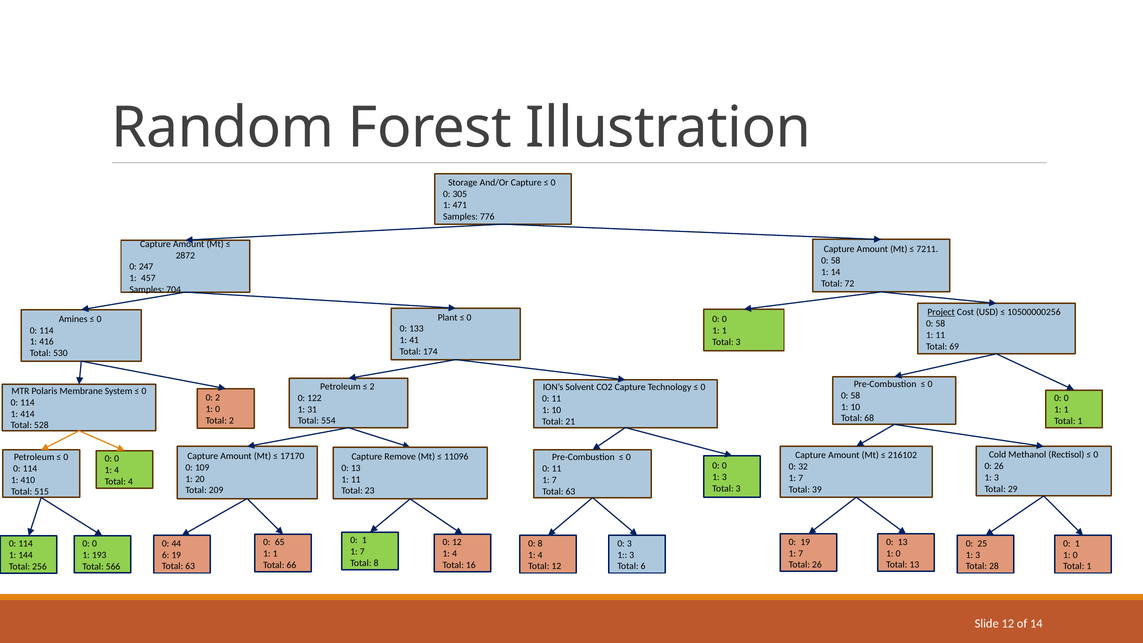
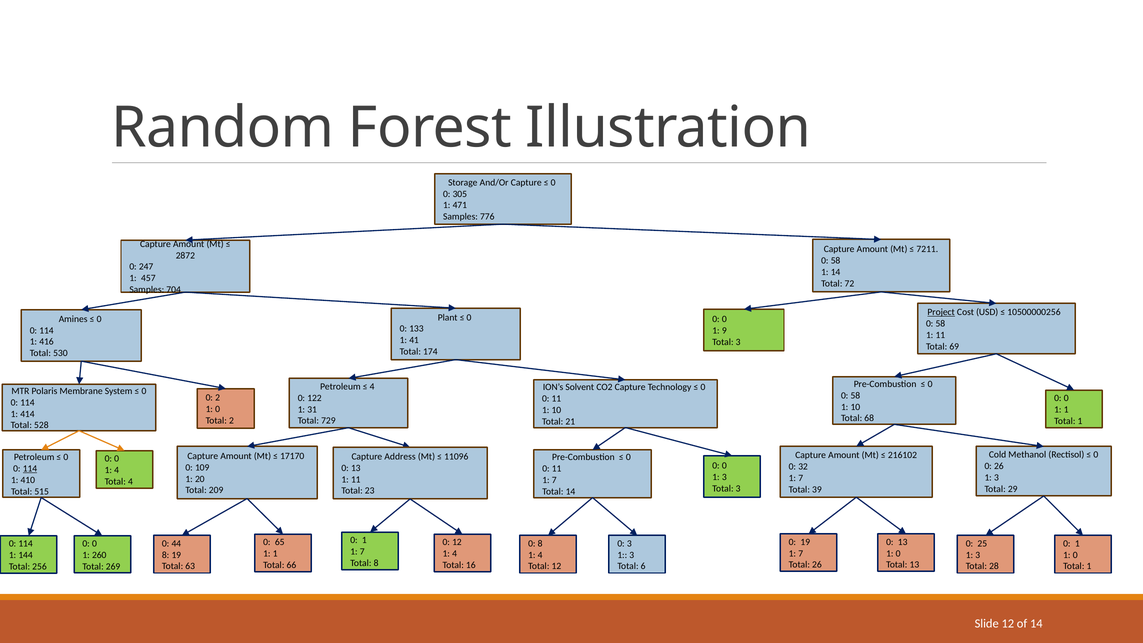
1 at (724, 331): 1 -> 9
2 at (372, 387): 2 -> 4
554: 554 -> 729
Remove: Remove -> Address
114 at (30, 469) underline: none -> present
63 at (570, 491): 63 -> 14
6 at (166, 555): 6 -> 8
193: 193 -> 260
566: 566 -> 269
